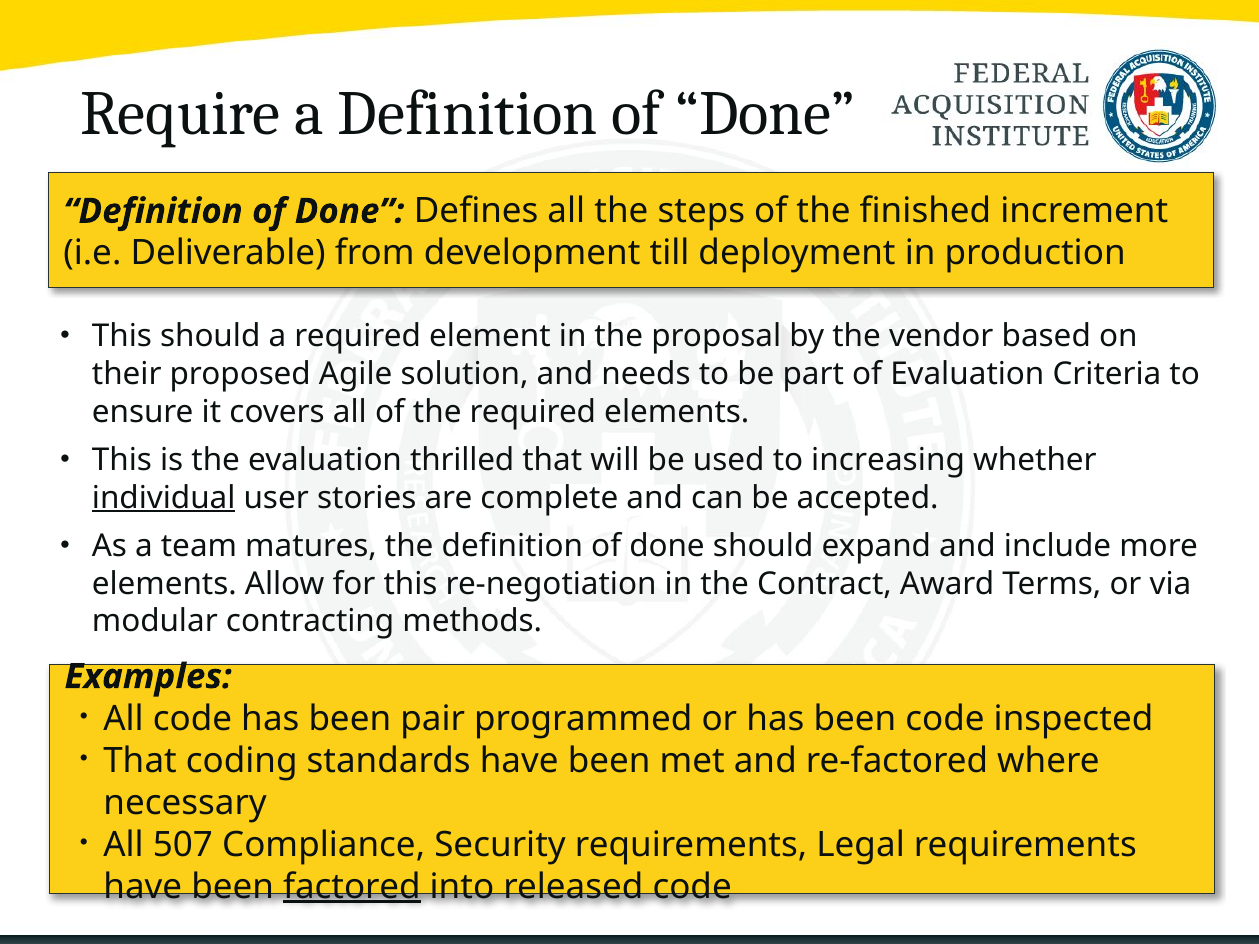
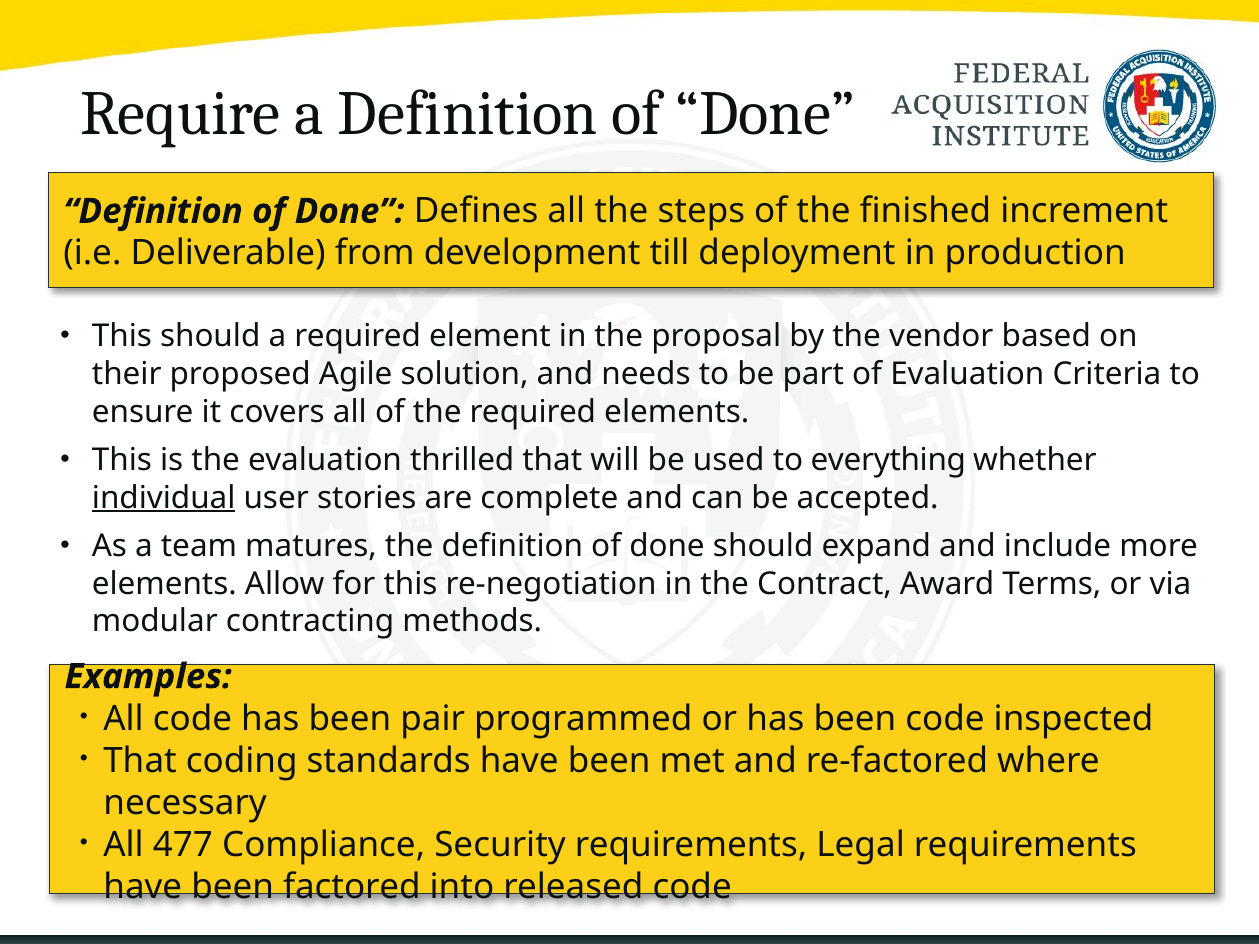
increasing: increasing -> everything
507: 507 -> 477
factored underline: present -> none
